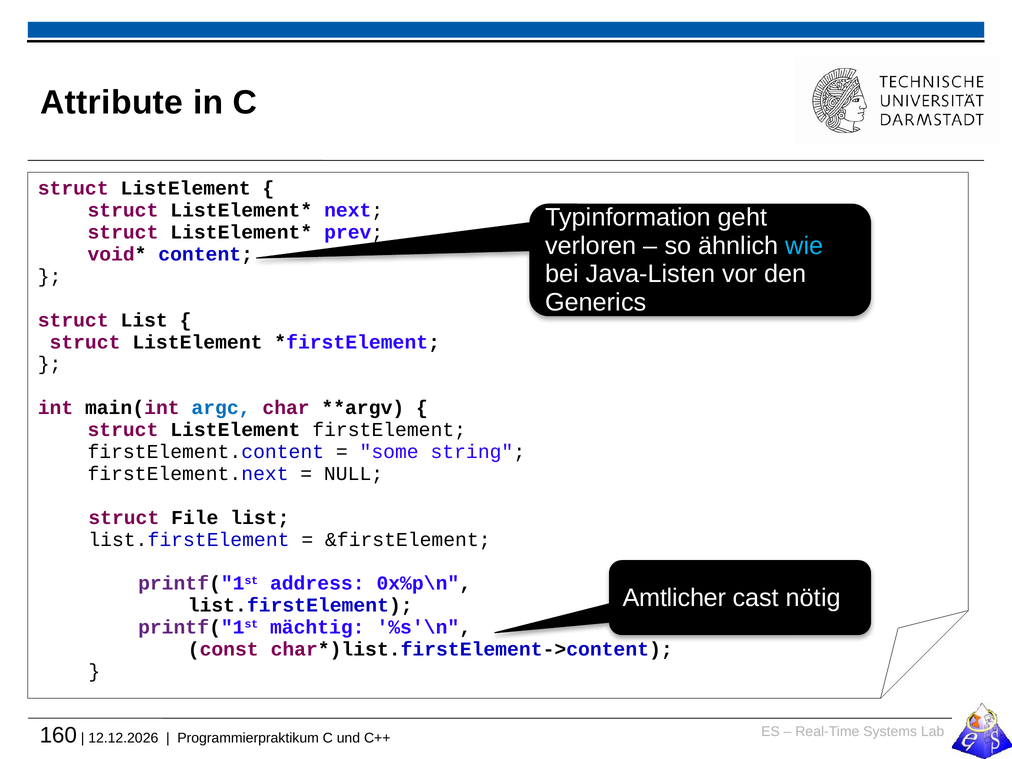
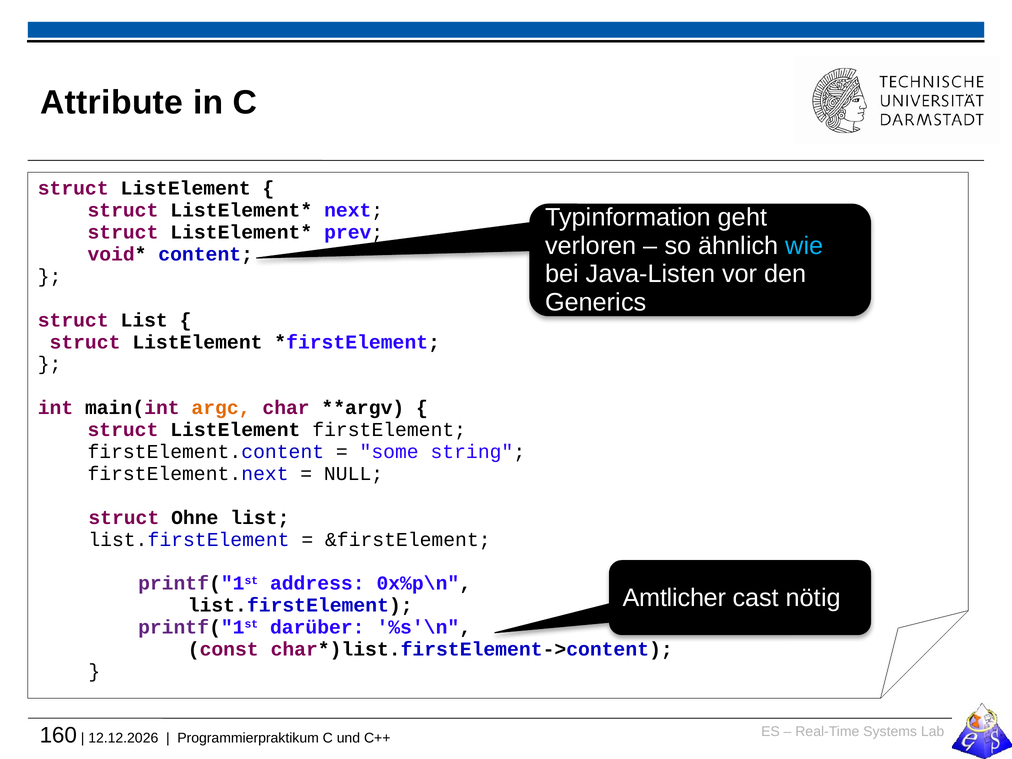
argc colour: blue -> orange
File: File -> Ohne
mächtig: mächtig -> darüber
